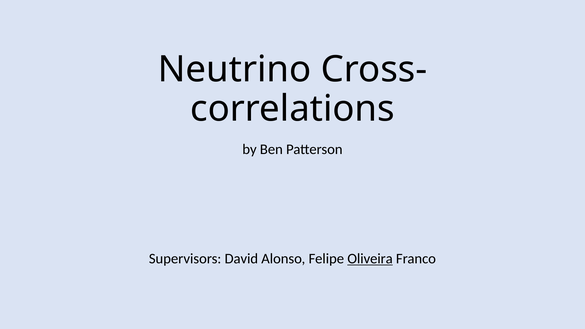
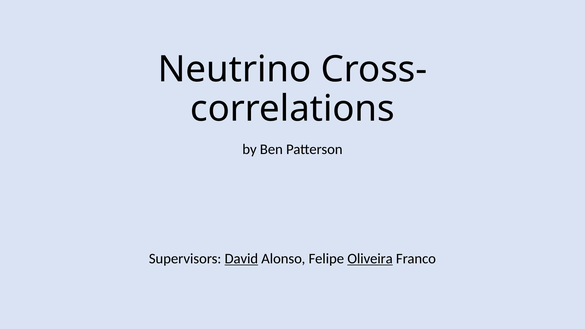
David underline: none -> present
